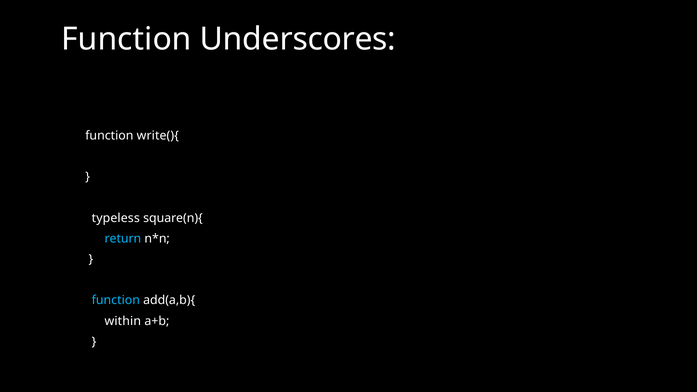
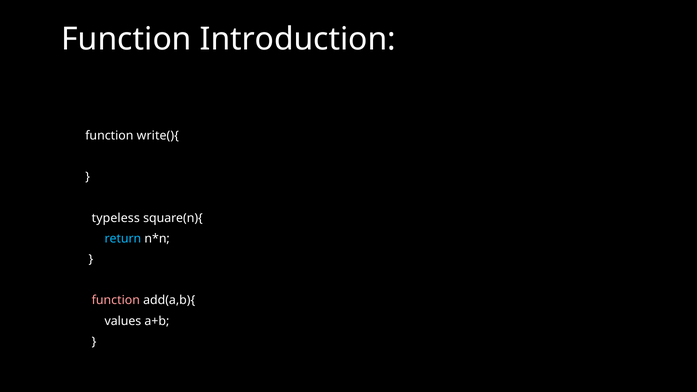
Underscores: Underscores -> Introduction
function at (116, 300) colour: light blue -> pink
within: within -> values
